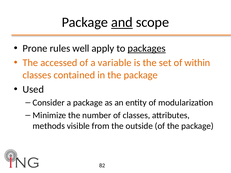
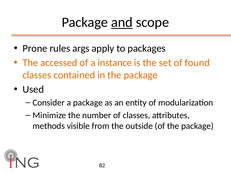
well: well -> args
packages underline: present -> none
variable: variable -> instance
within: within -> found
